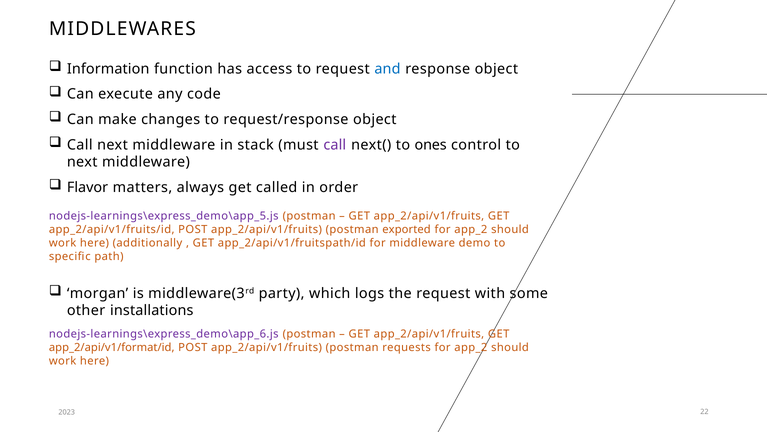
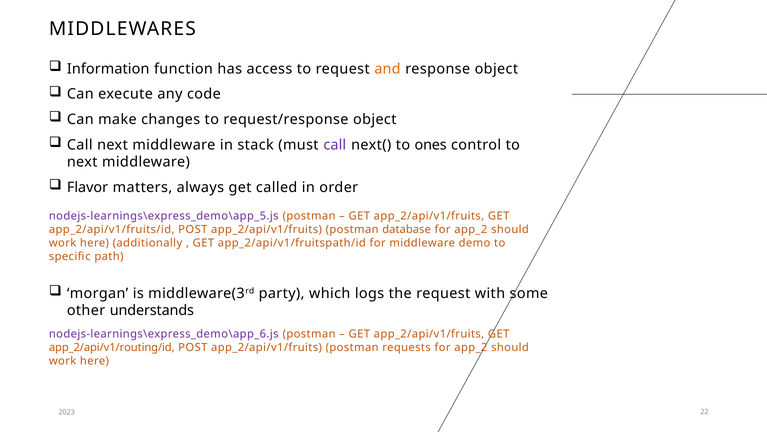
and colour: blue -> orange
exported: exported -> database
installations: installations -> understands
app_2/api/v1/format/id: app_2/api/v1/format/id -> app_2/api/v1/routing/id
